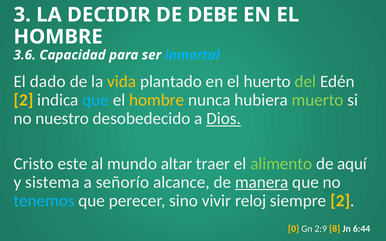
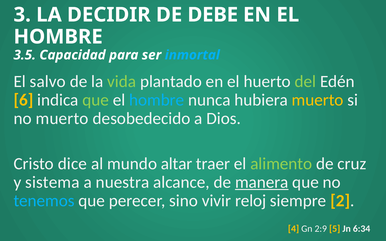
3.6: 3.6 -> 3.5
dado: dado -> salvo
vida colour: yellow -> light green
2 at (23, 100): 2 -> 6
que at (96, 100) colour: light blue -> light green
hombre at (157, 100) colour: yellow -> light blue
muerto at (318, 100) colour: light green -> yellow
no nuestro: nuestro -> muerto
Dios underline: present -> none
este: este -> dice
aquí: aquí -> cruz
señorío: señorío -> nuestra
0: 0 -> 4
8: 8 -> 5
6:44: 6:44 -> 6:34
